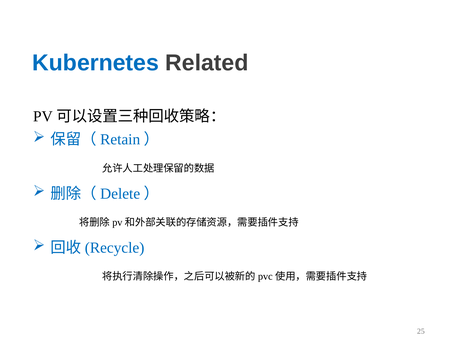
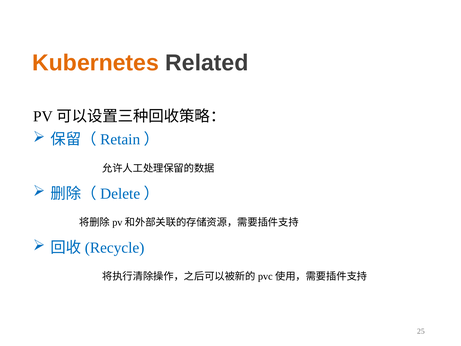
Kubernetes colour: blue -> orange
